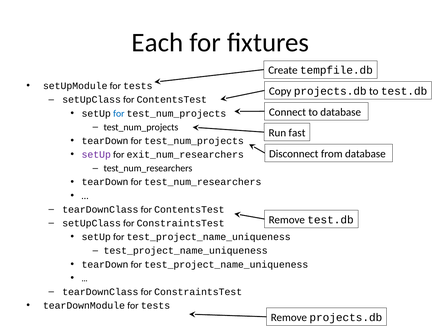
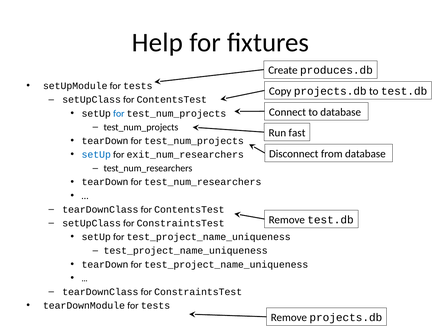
Each: Each -> Help
tempfile.db: tempfile.db -> produces.db
setUp at (96, 155) colour: purple -> blue
